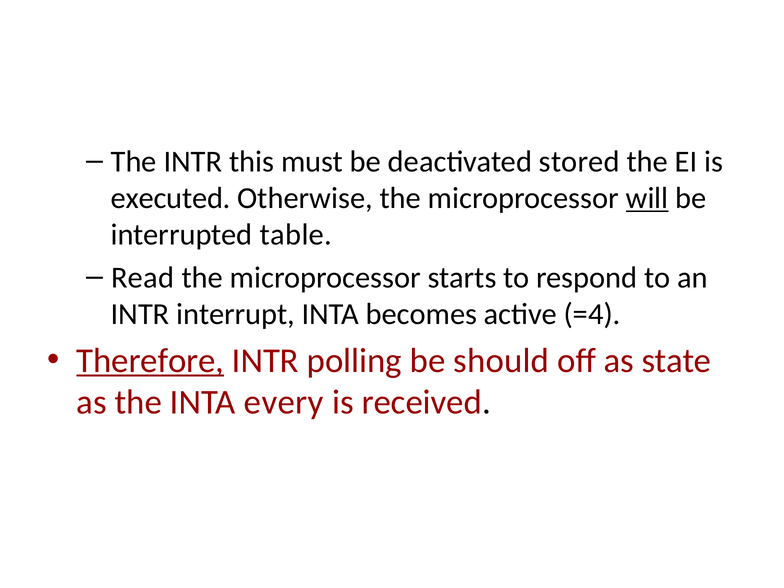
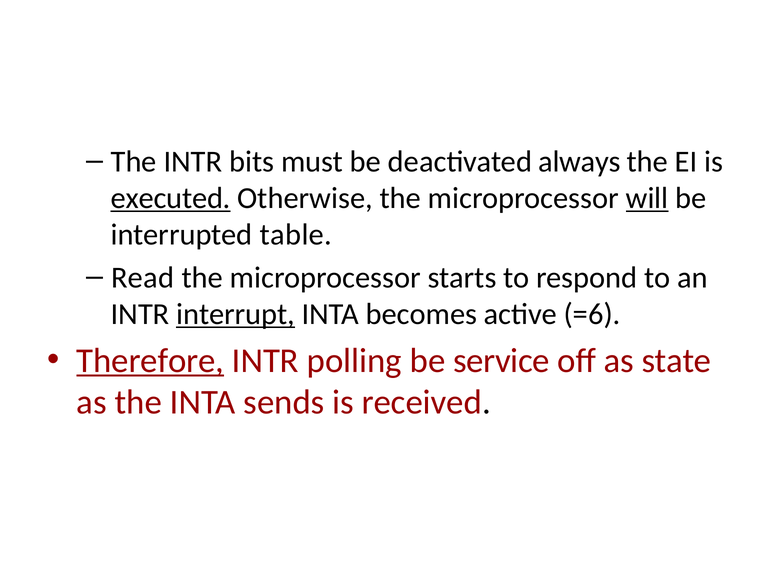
this: this -> bits
stored: stored -> always
executed underline: none -> present
interrupt underline: none -> present
=4: =4 -> =6
should: should -> service
every: every -> sends
